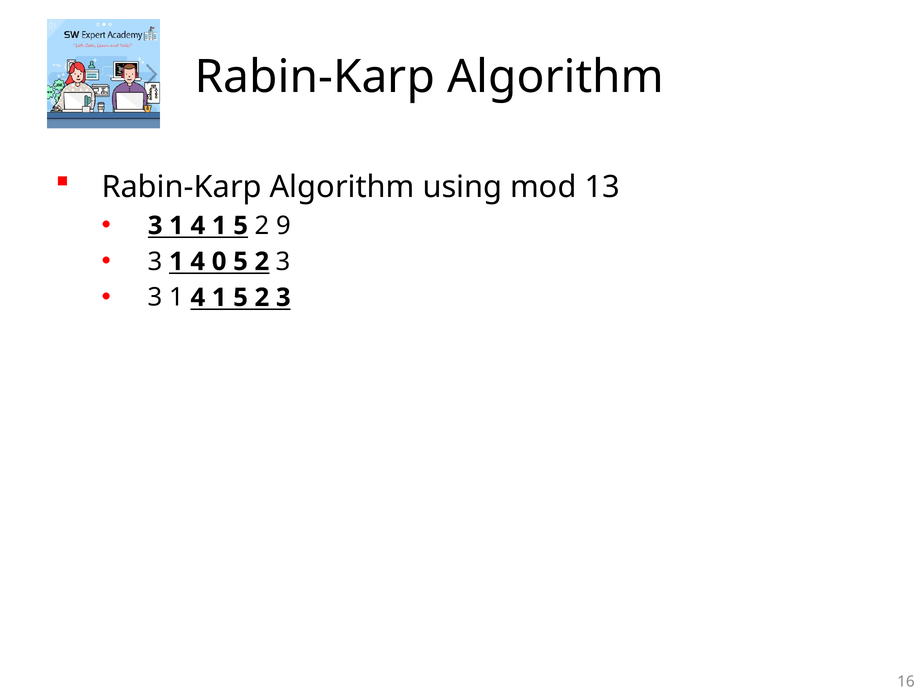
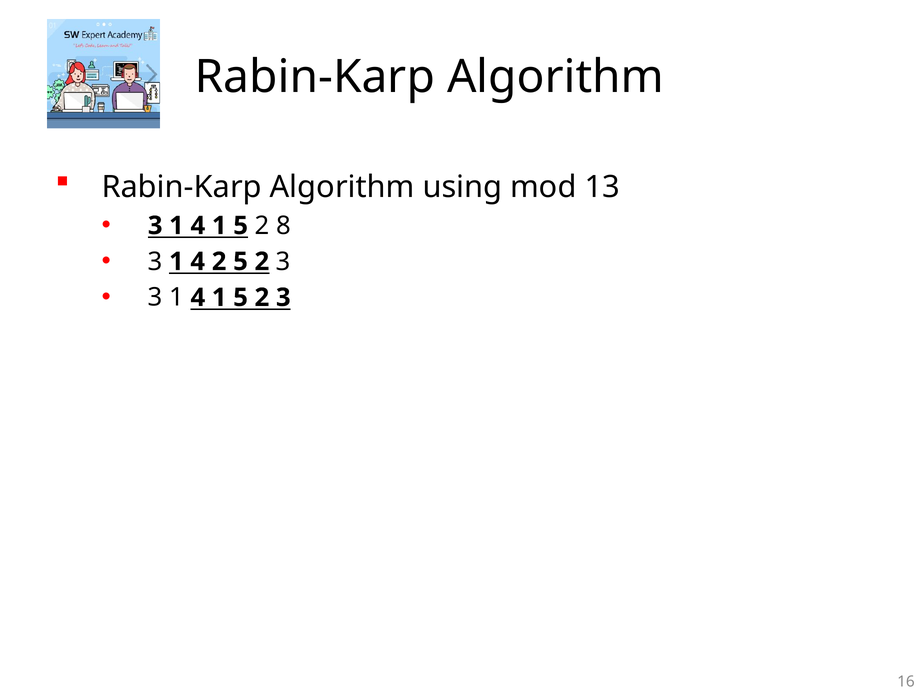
9: 9 -> 8
4 0: 0 -> 2
